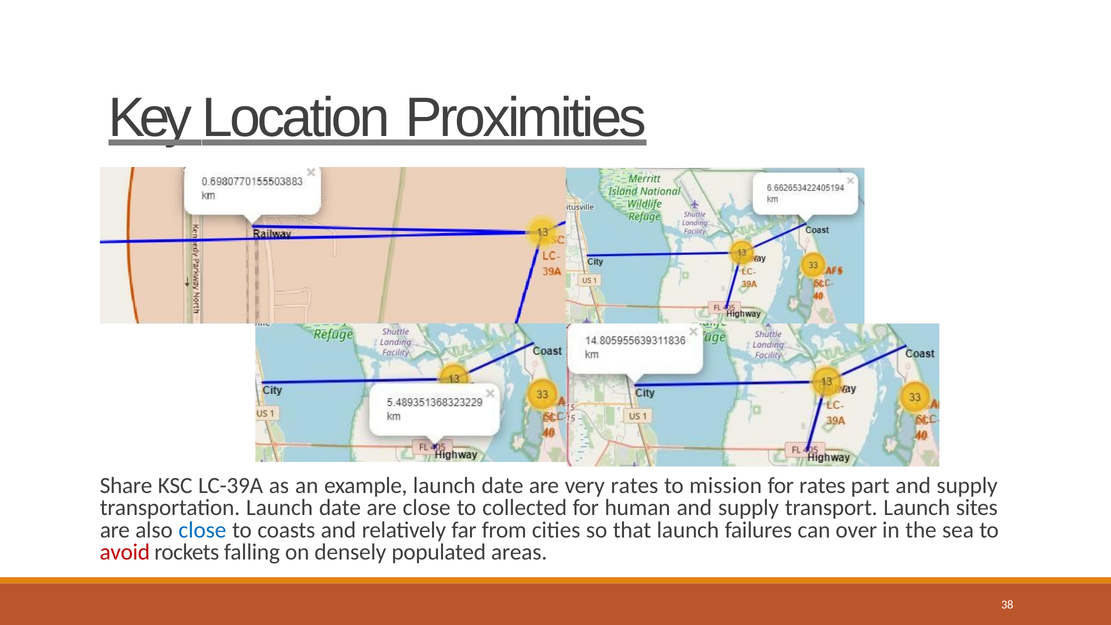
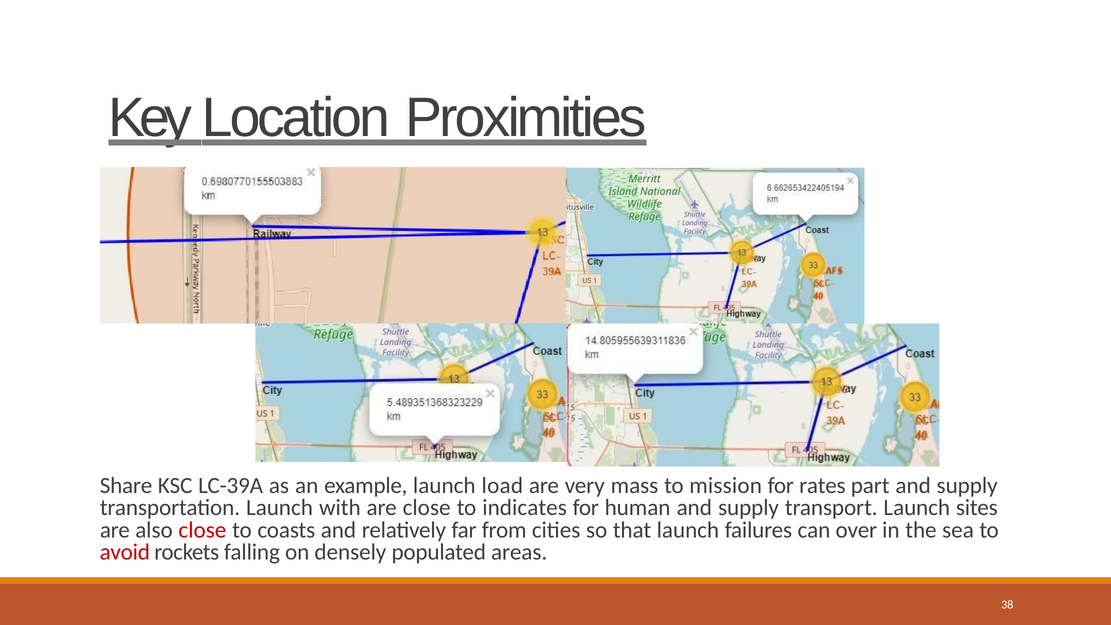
example launch date: date -> load
very rates: rates -> mass
transportation Launch date: date -> with
collected: collected -> indicates
close at (202, 530) colour: blue -> red
